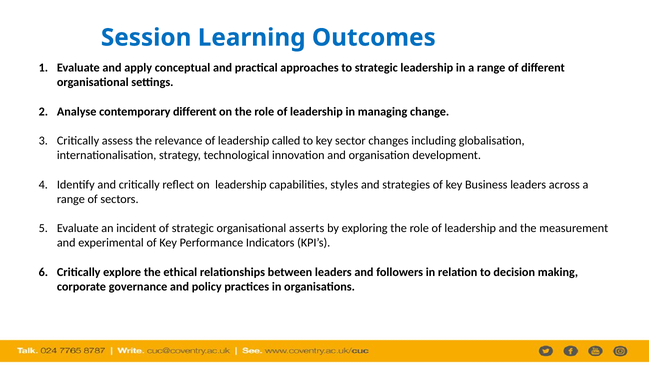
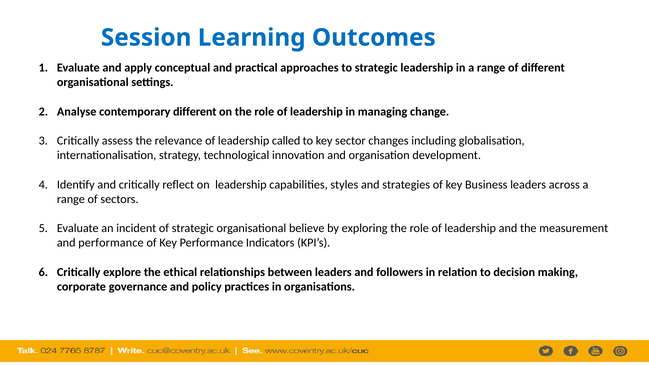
asserts: asserts -> believe
and experimental: experimental -> performance
